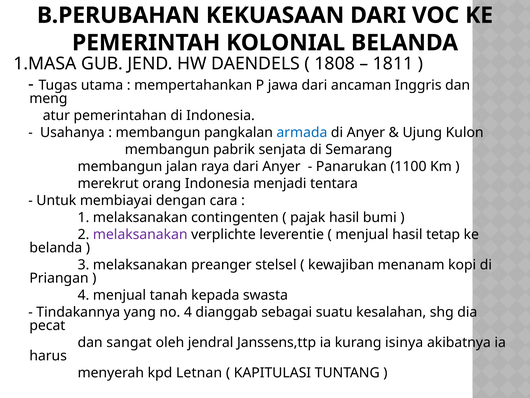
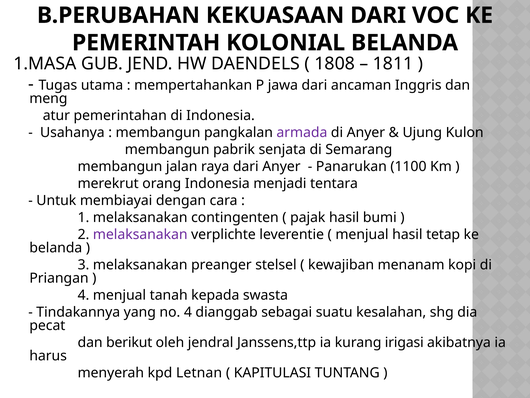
armada colour: blue -> purple
sangat: sangat -> berikut
isinya: isinya -> irigasi
